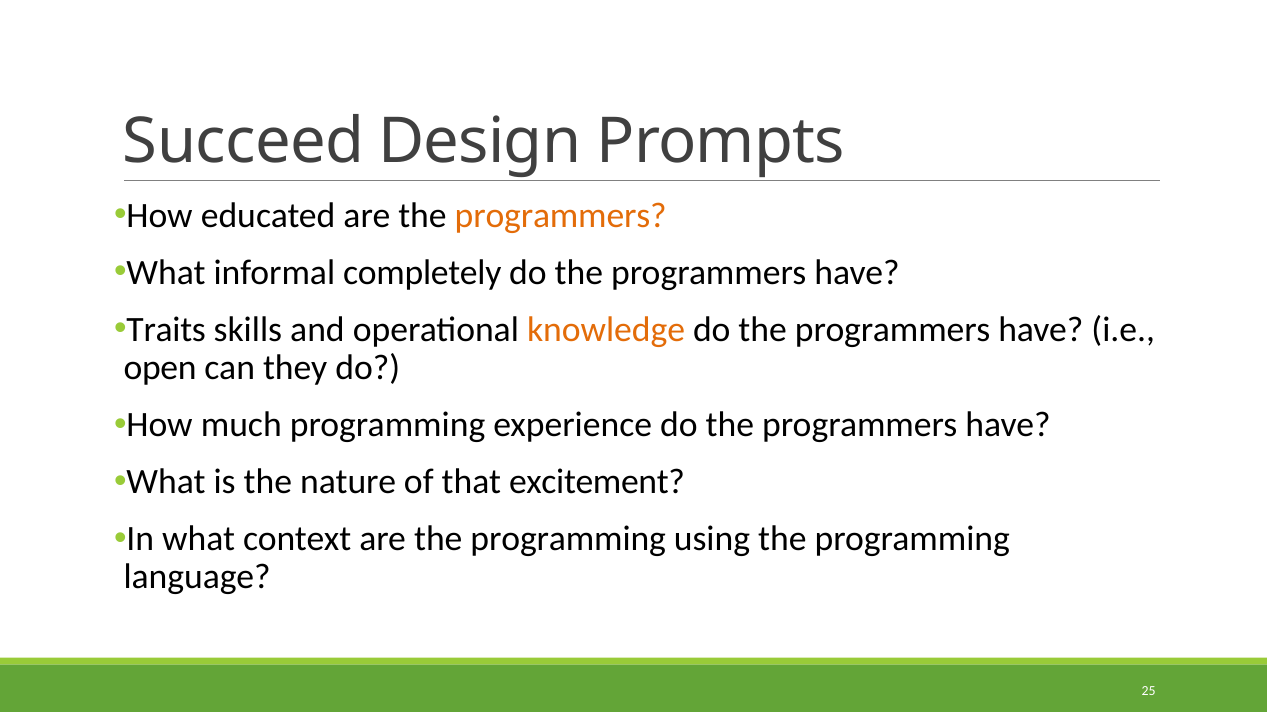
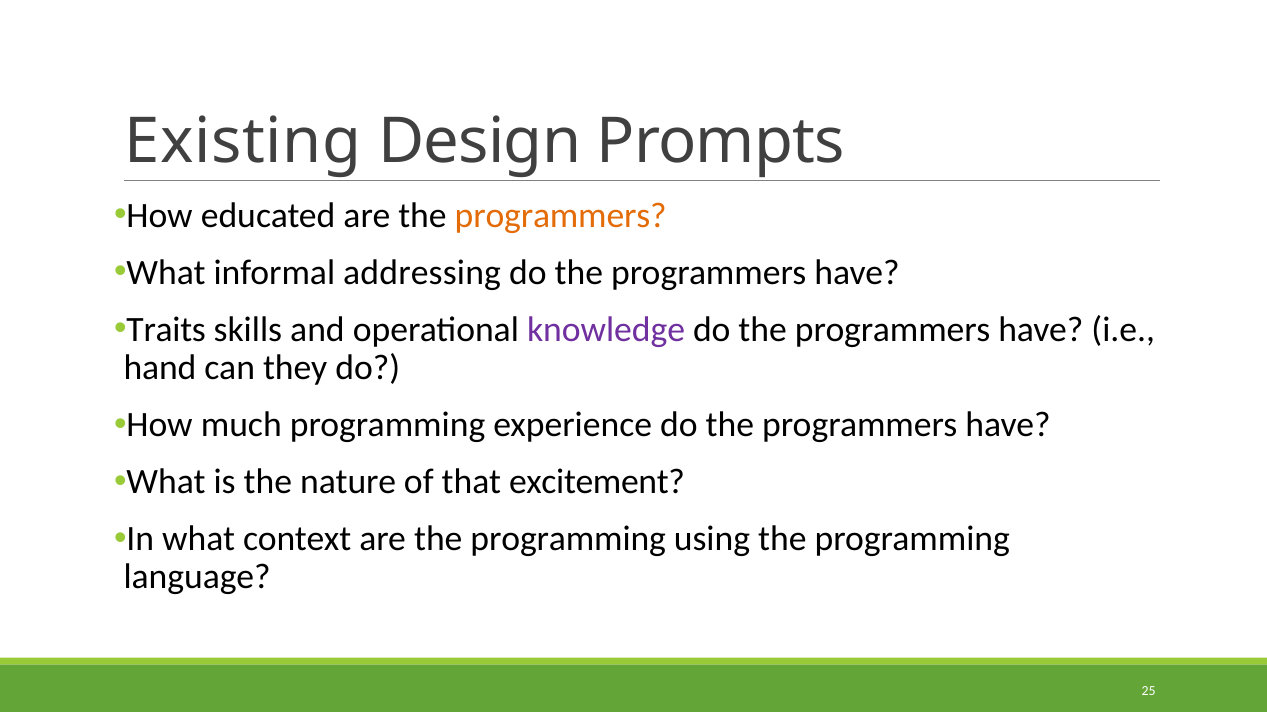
Succeed: Succeed -> Existing
completely: completely -> addressing
knowledge colour: orange -> purple
open: open -> hand
